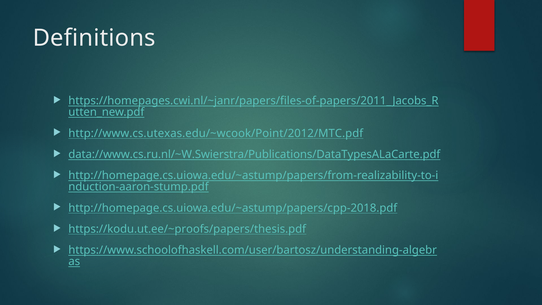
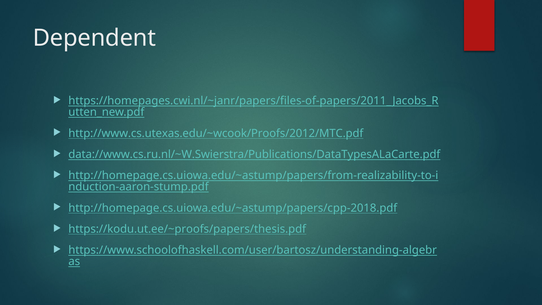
Definitions: Definitions -> Dependent
http://www.cs.utexas.edu/~wcook/Point/2012/MTC.pdf: http://www.cs.utexas.edu/~wcook/Point/2012/MTC.pdf -> http://www.cs.utexas.edu/~wcook/Proofs/2012/MTC.pdf
